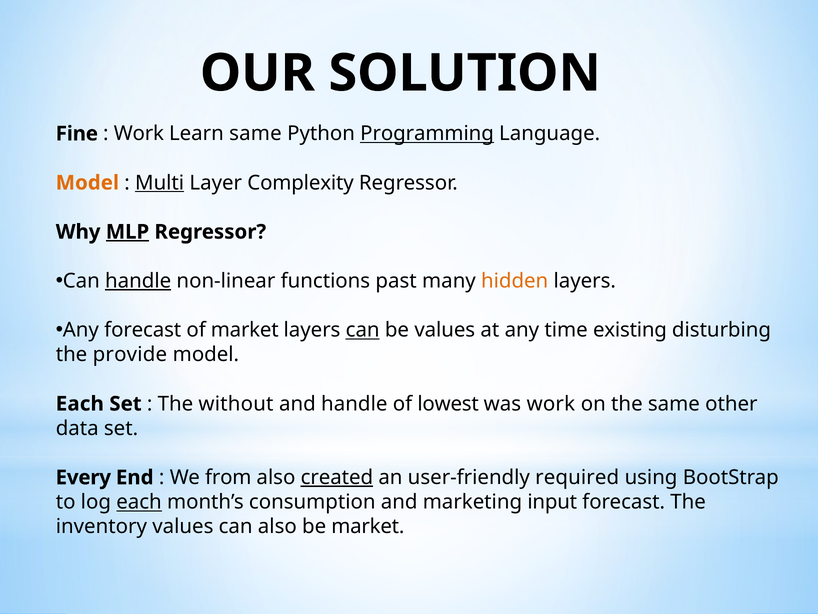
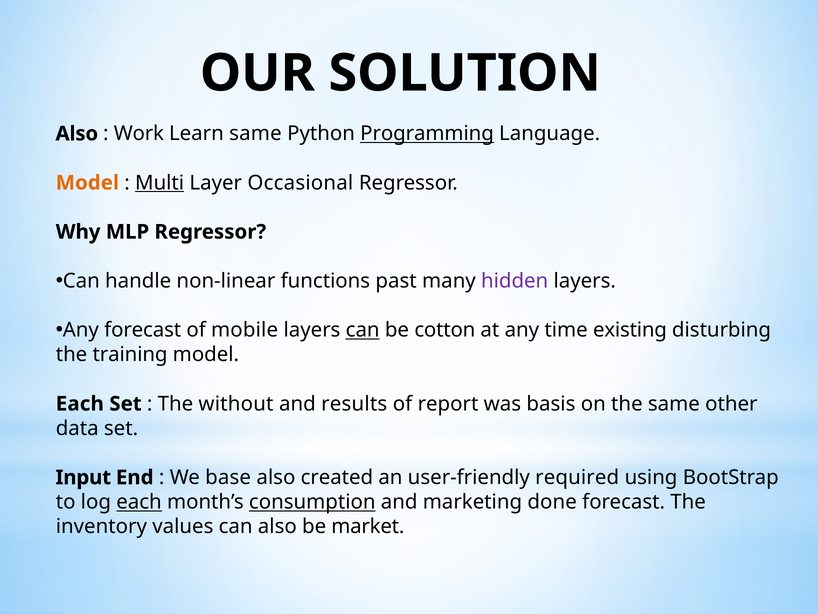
Fine at (77, 134): Fine -> Also
Complexity: Complexity -> Occasional
MLP underline: present -> none
handle at (138, 281) underline: present -> none
hidden colour: orange -> purple
of market: market -> mobile
be values: values -> cotton
provide: provide -> training
and handle: handle -> results
lowest: lowest -> report
was work: work -> basis
Every: Every -> Input
from: from -> base
created underline: present -> none
consumption underline: none -> present
input: input -> done
